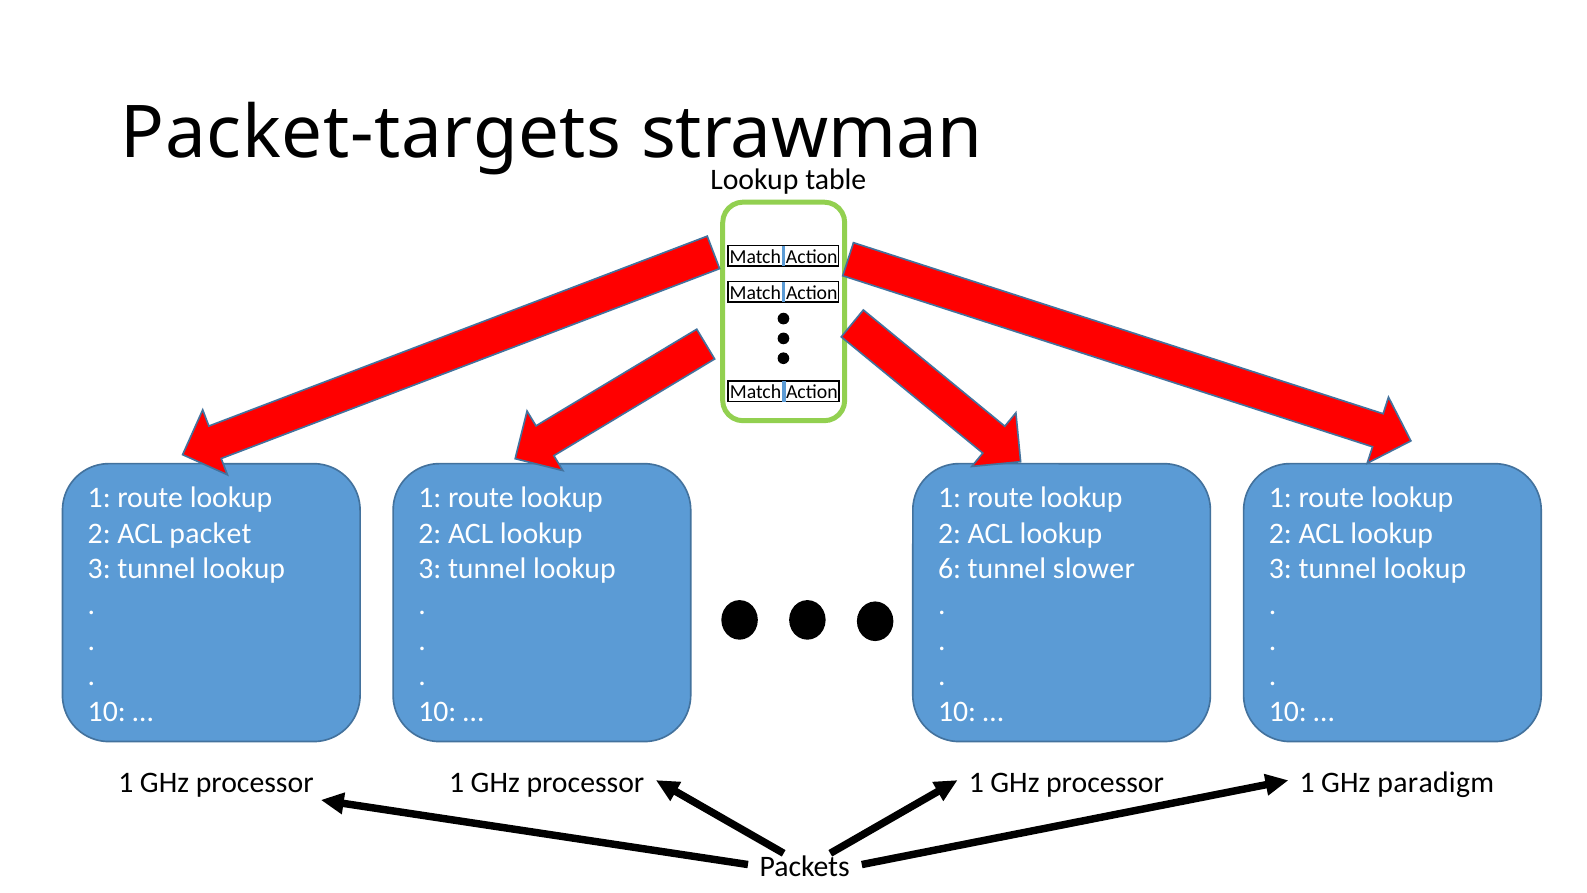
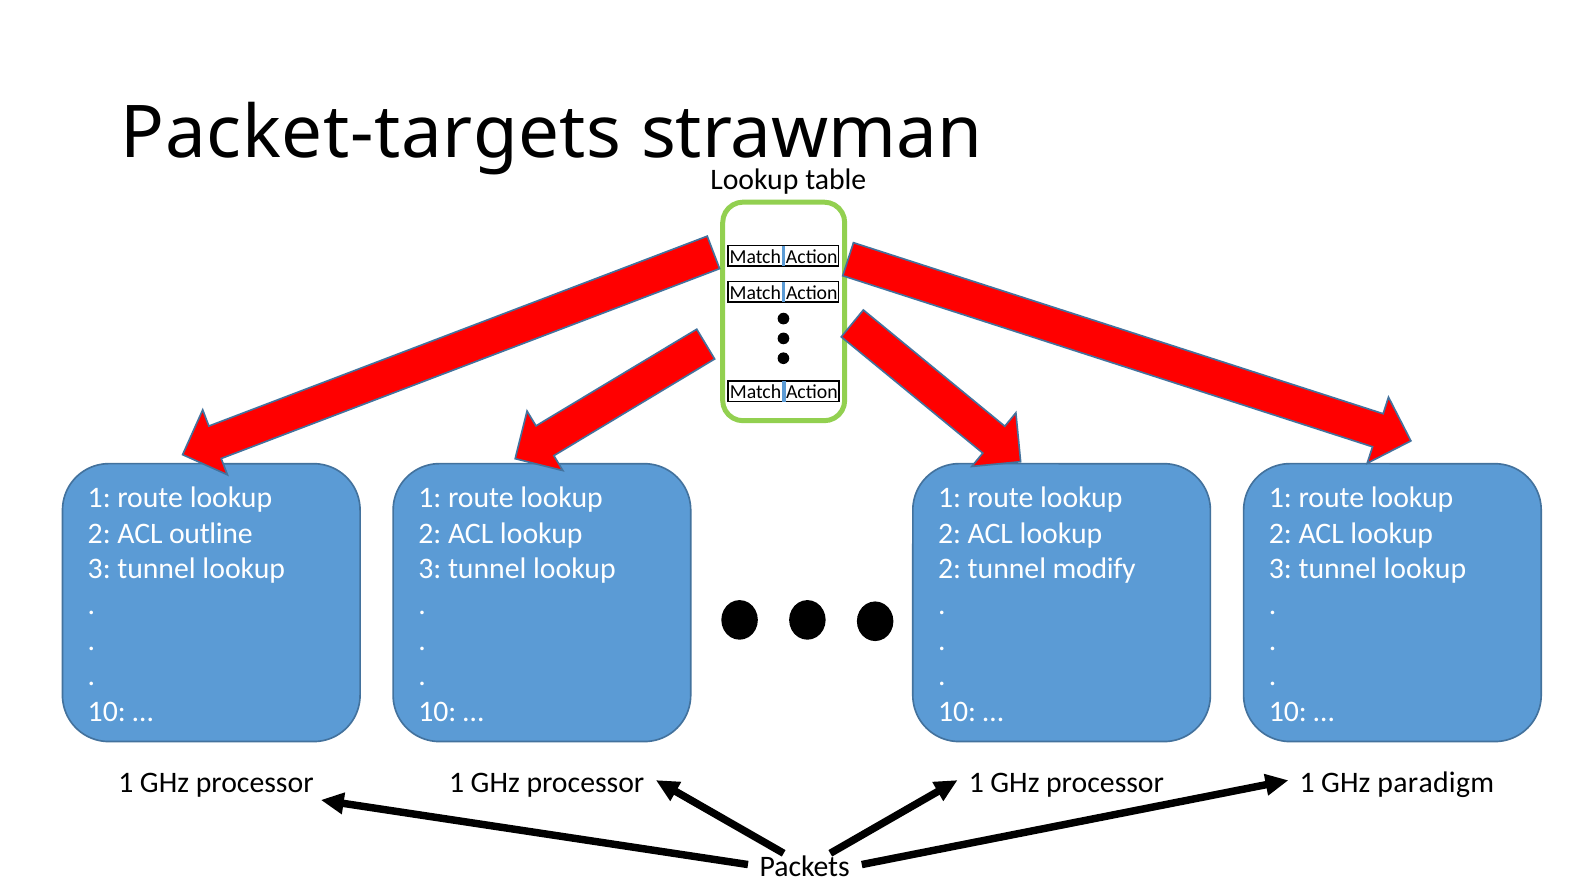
packet: packet -> outline
6 at (950, 569): 6 -> 2
slower: slower -> modify
